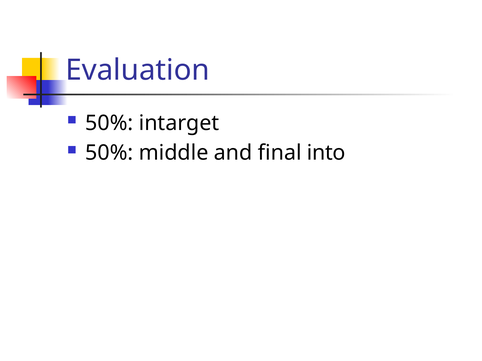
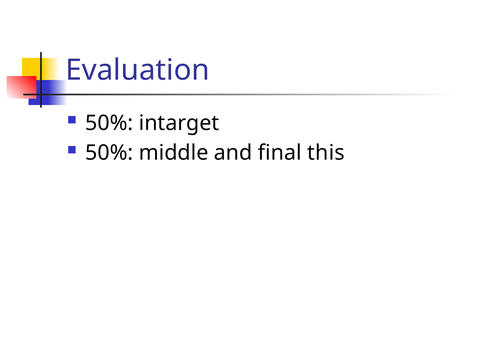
into: into -> this
